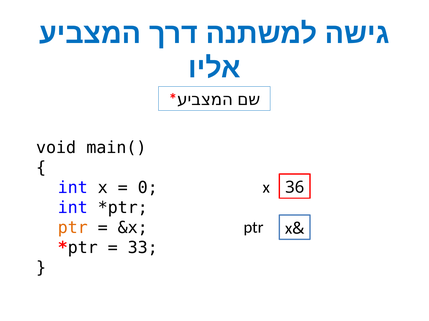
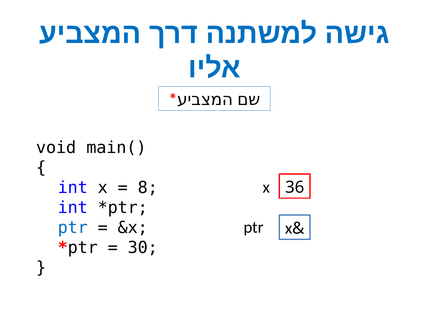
0: 0 -> 8
ptr at (73, 228) colour: orange -> blue
33: 33 -> 30
